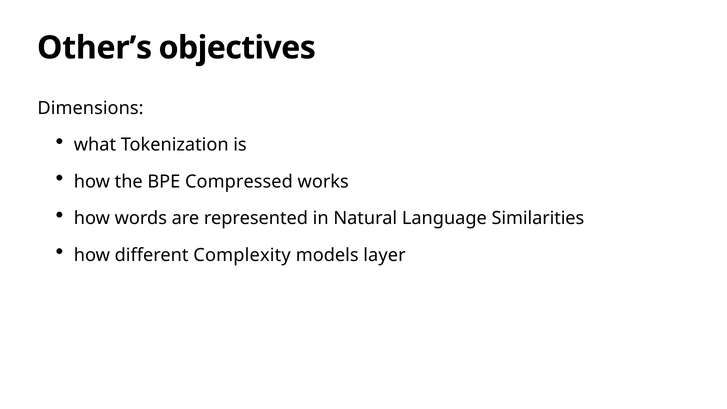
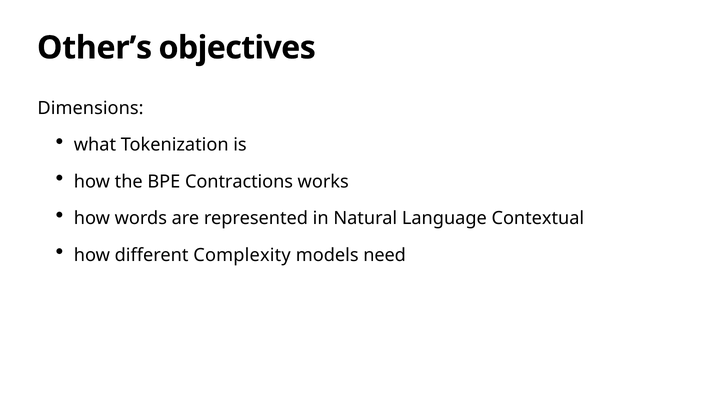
Compressed: Compressed -> Contractions
Similarities: Similarities -> Contextual
layer: layer -> need
